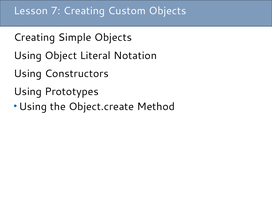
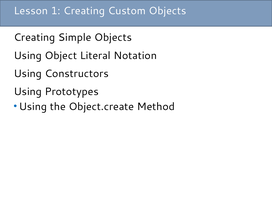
7: 7 -> 1
